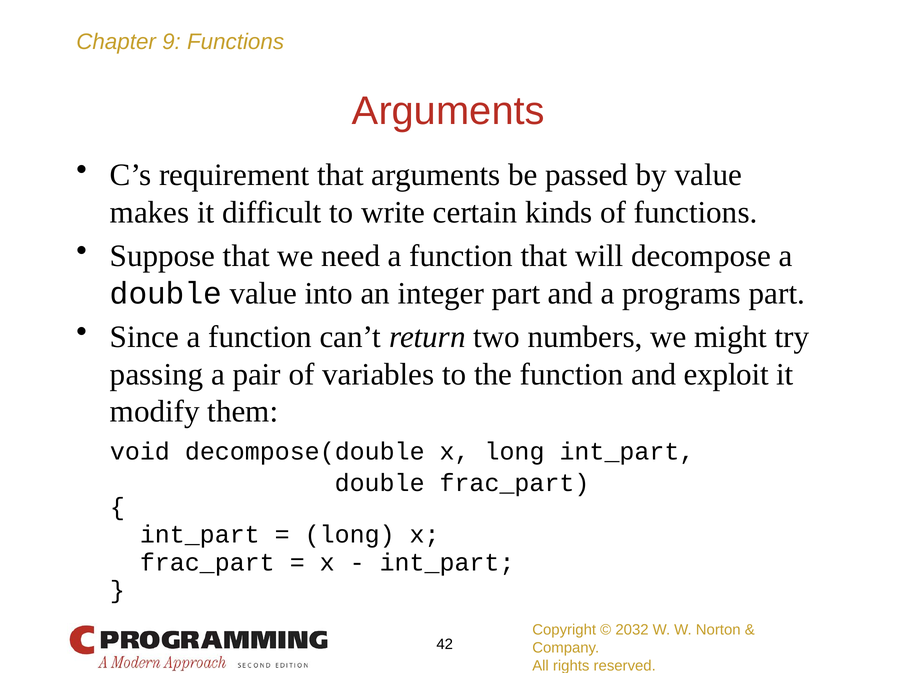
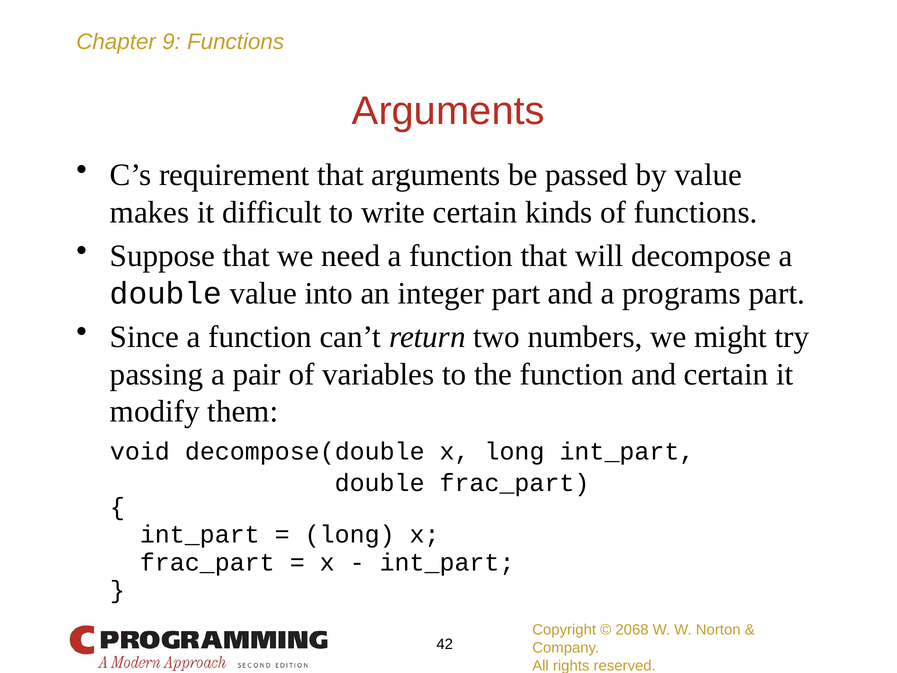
and exploit: exploit -> certain
2032: 2032 -> 2068
